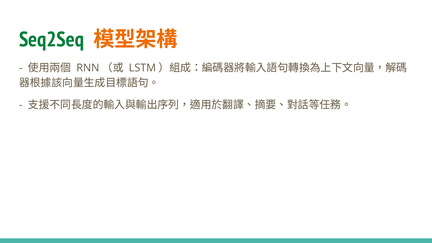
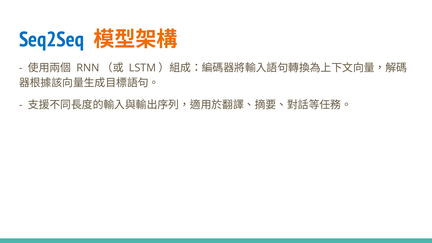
Seq2Seq colour: green -> blue
